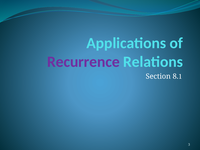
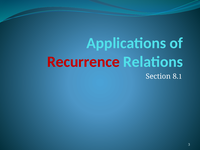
Recurrence colour: purple -> red
